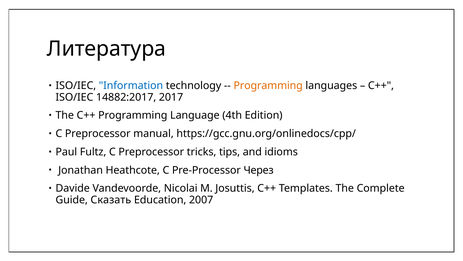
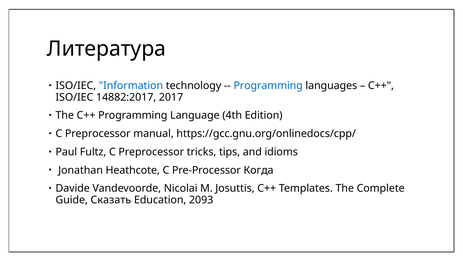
Programming at (268, 86) colour: orange -> blue
Через: Через -> Когда
2007: 2007 -> 2093
